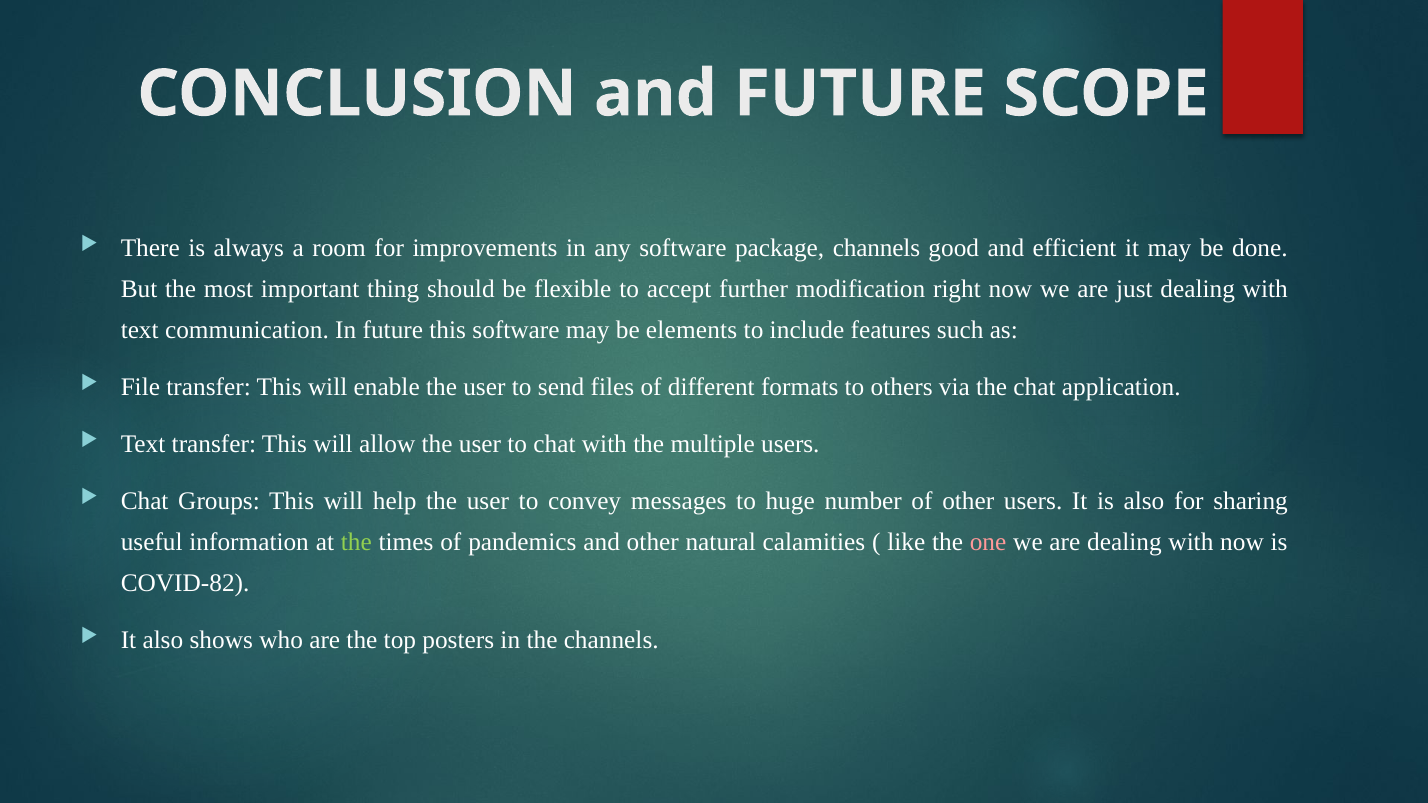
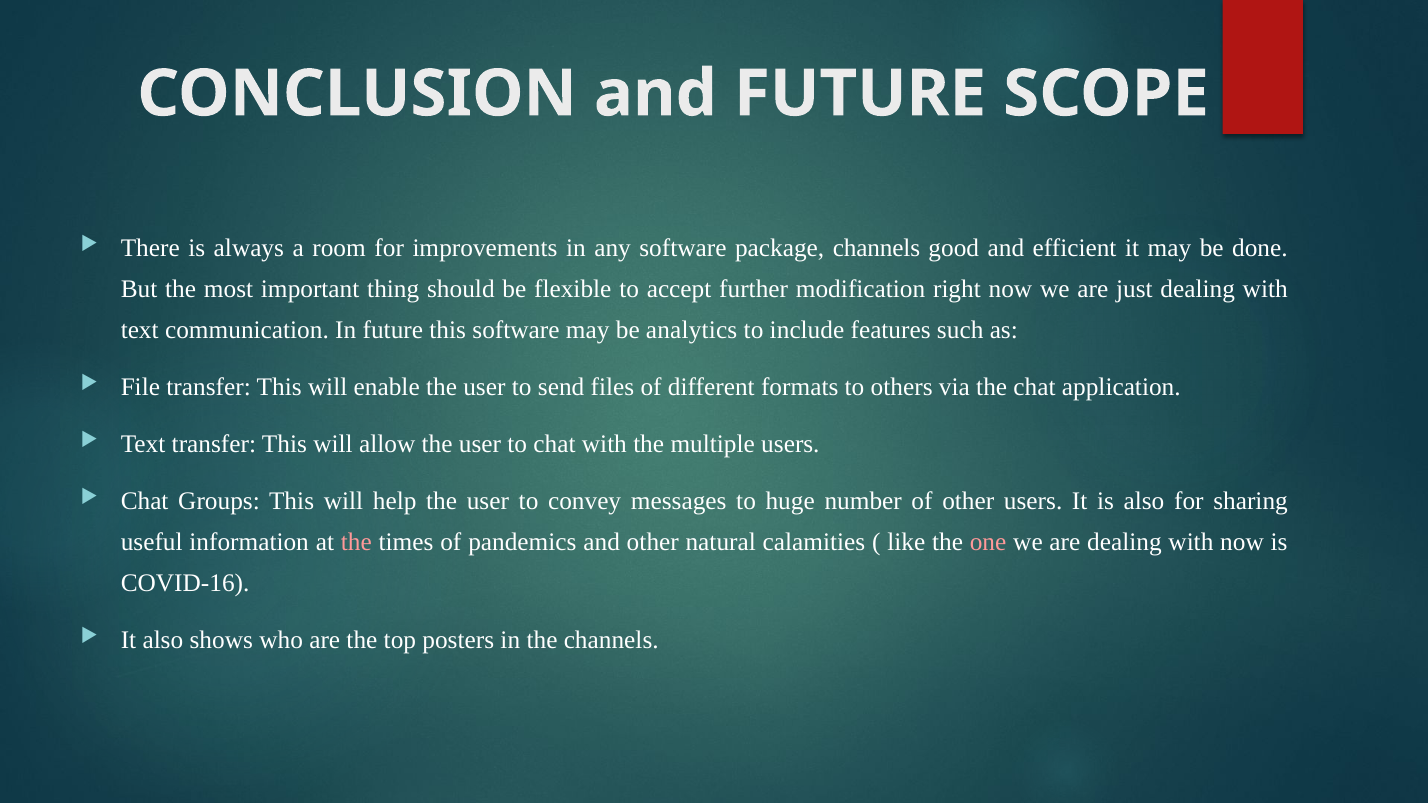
elements: elements -> analytics
the at (356, 542) colour: light green -> pink
COVID-82: COVID-82 -> COVID-16
